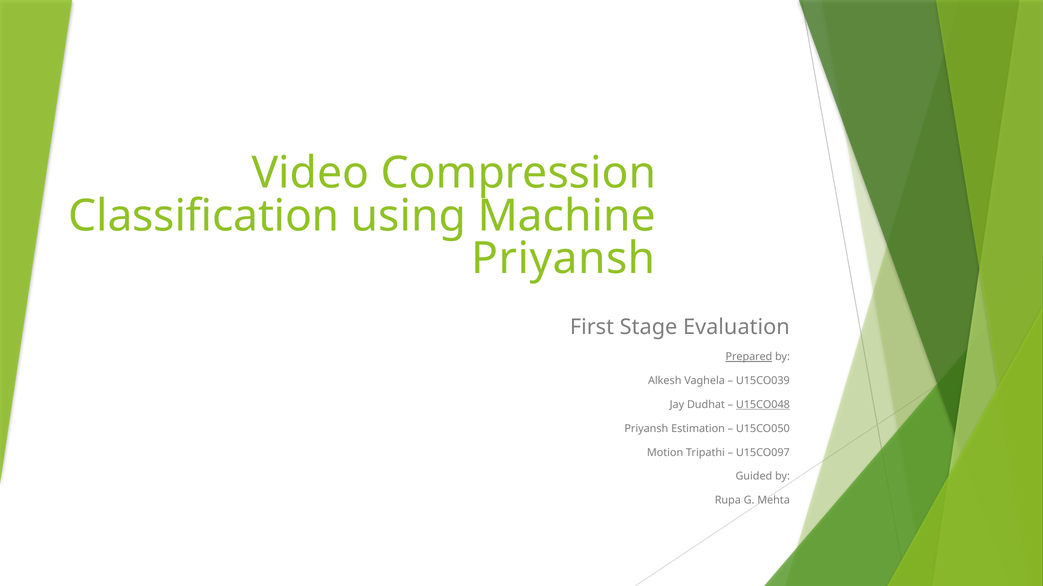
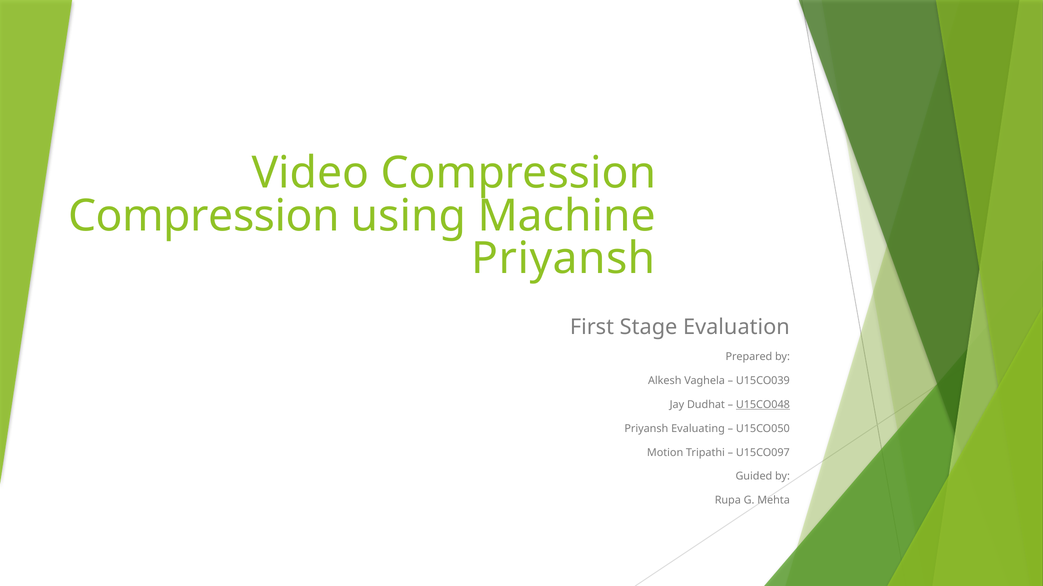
Classification at (204, 216): Classification -> Compression
Prepared underline: present -> none
Estimation: Estimation -> Evaluating
